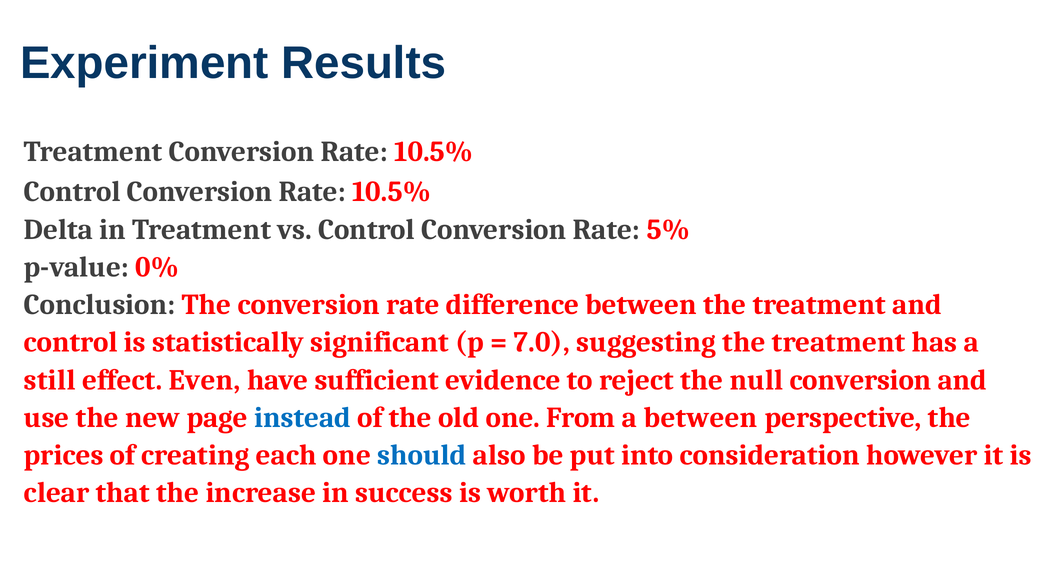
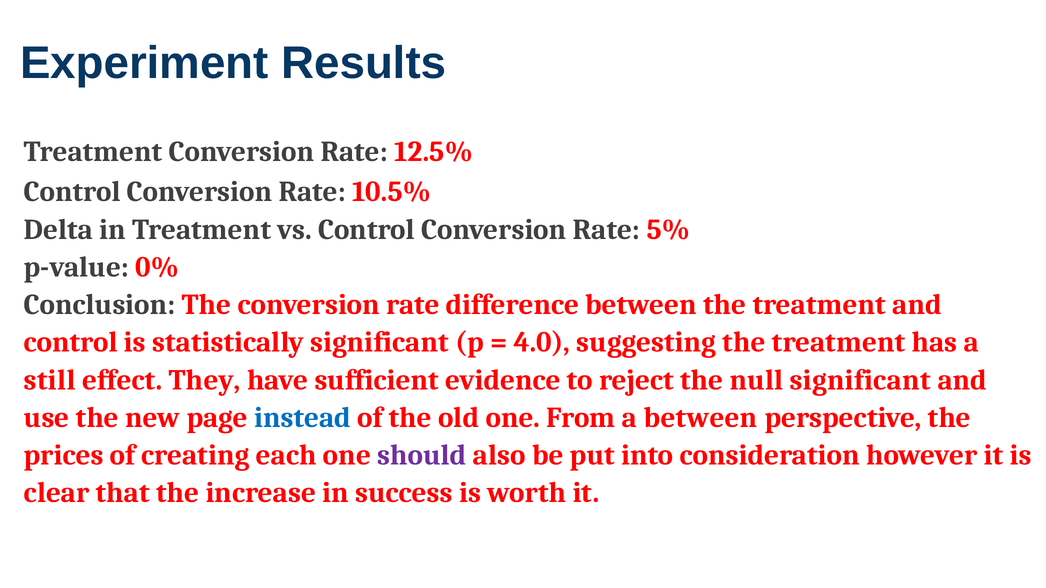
10.5%: 10.5% -> 12.5%
7.0: 7.0 -> 4.0
Even: Even -> They
null conversion: conversion -> significant
should colour: blue -> purple
